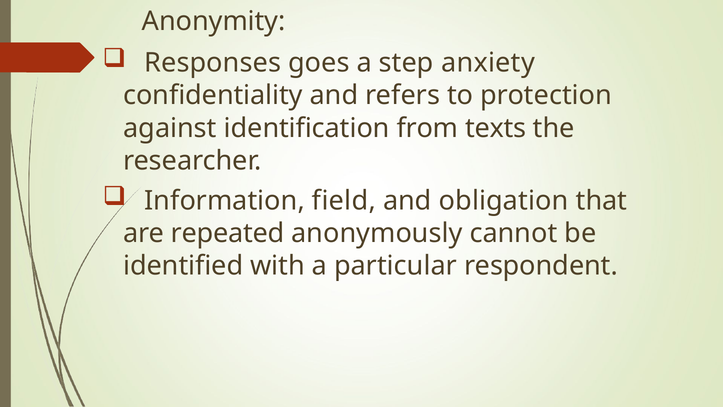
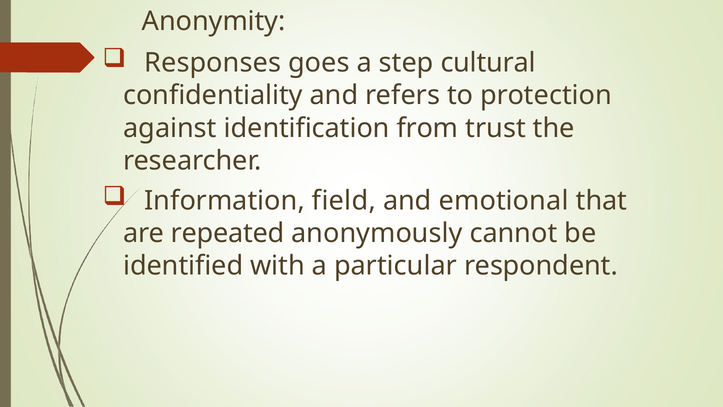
anxiety: anxiety -> cultural
texts: texts -> trust
obligation: obligation -> emotional
